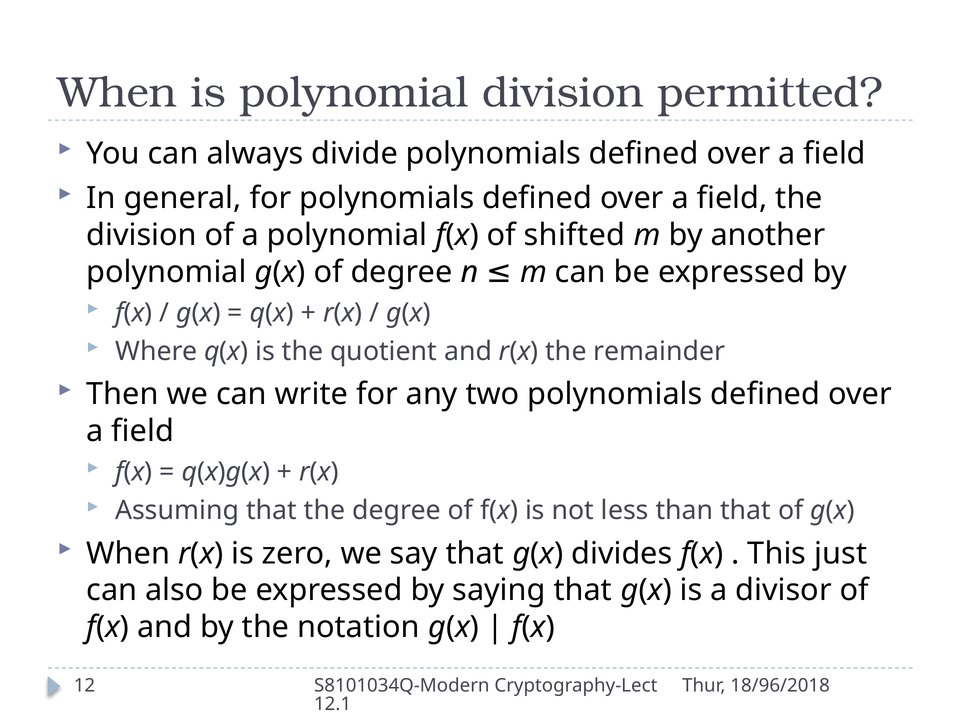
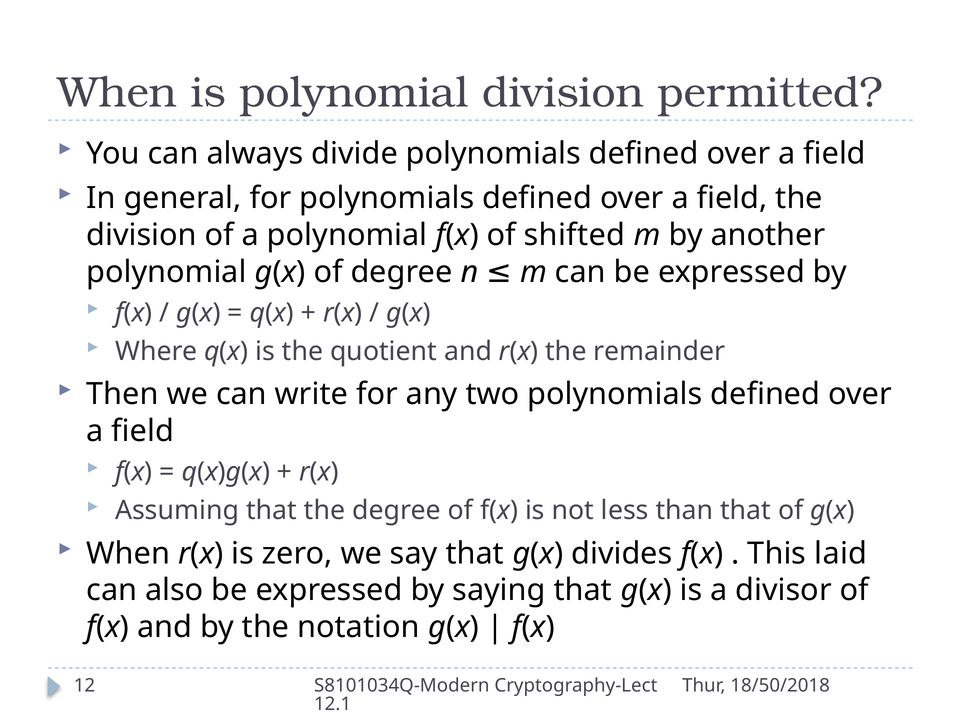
just: just -> laid
18/96/2018: 18/96/2018 -> 18/50/2018
